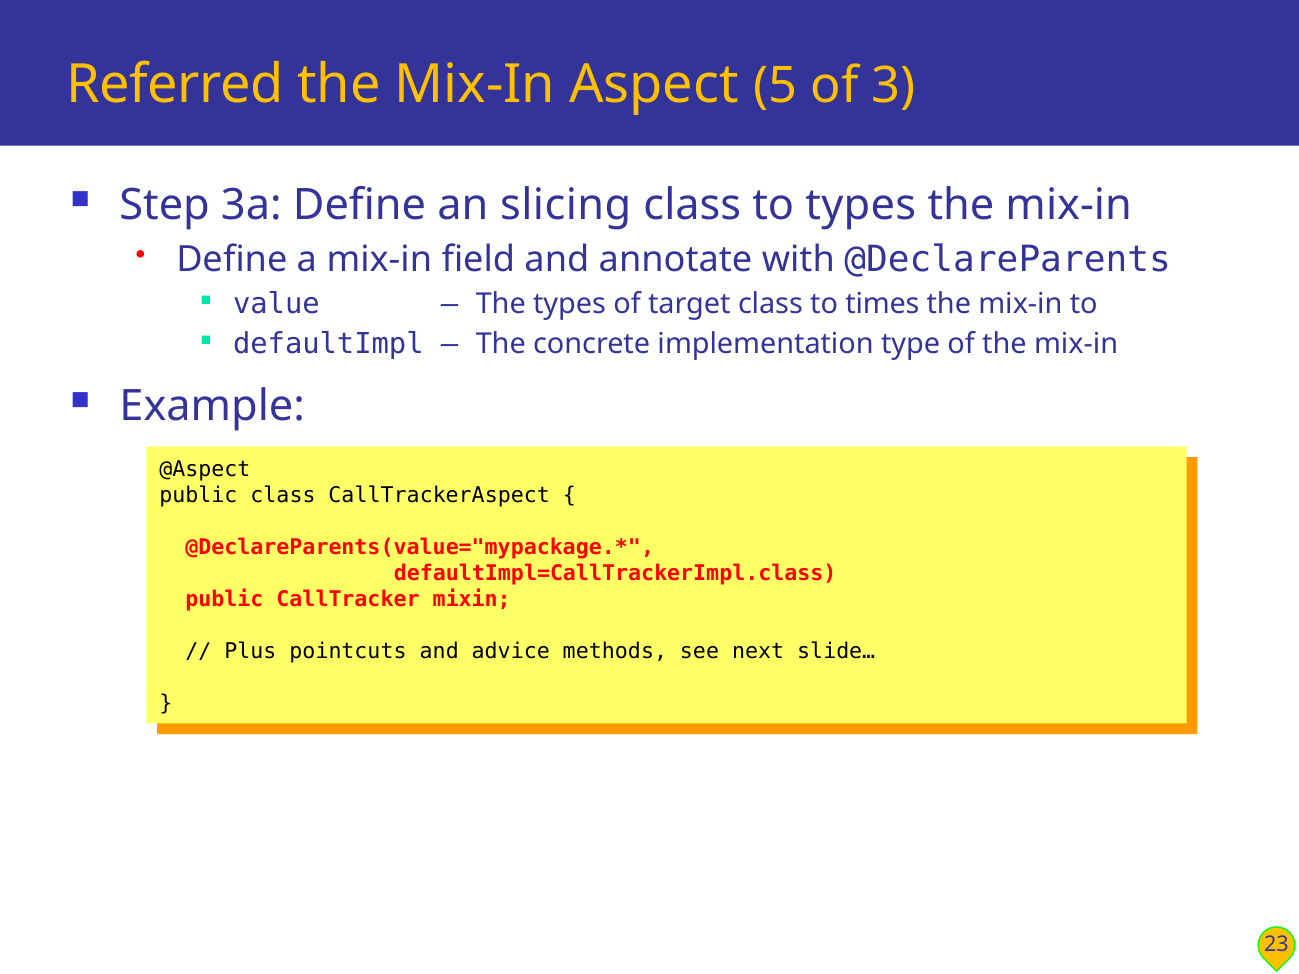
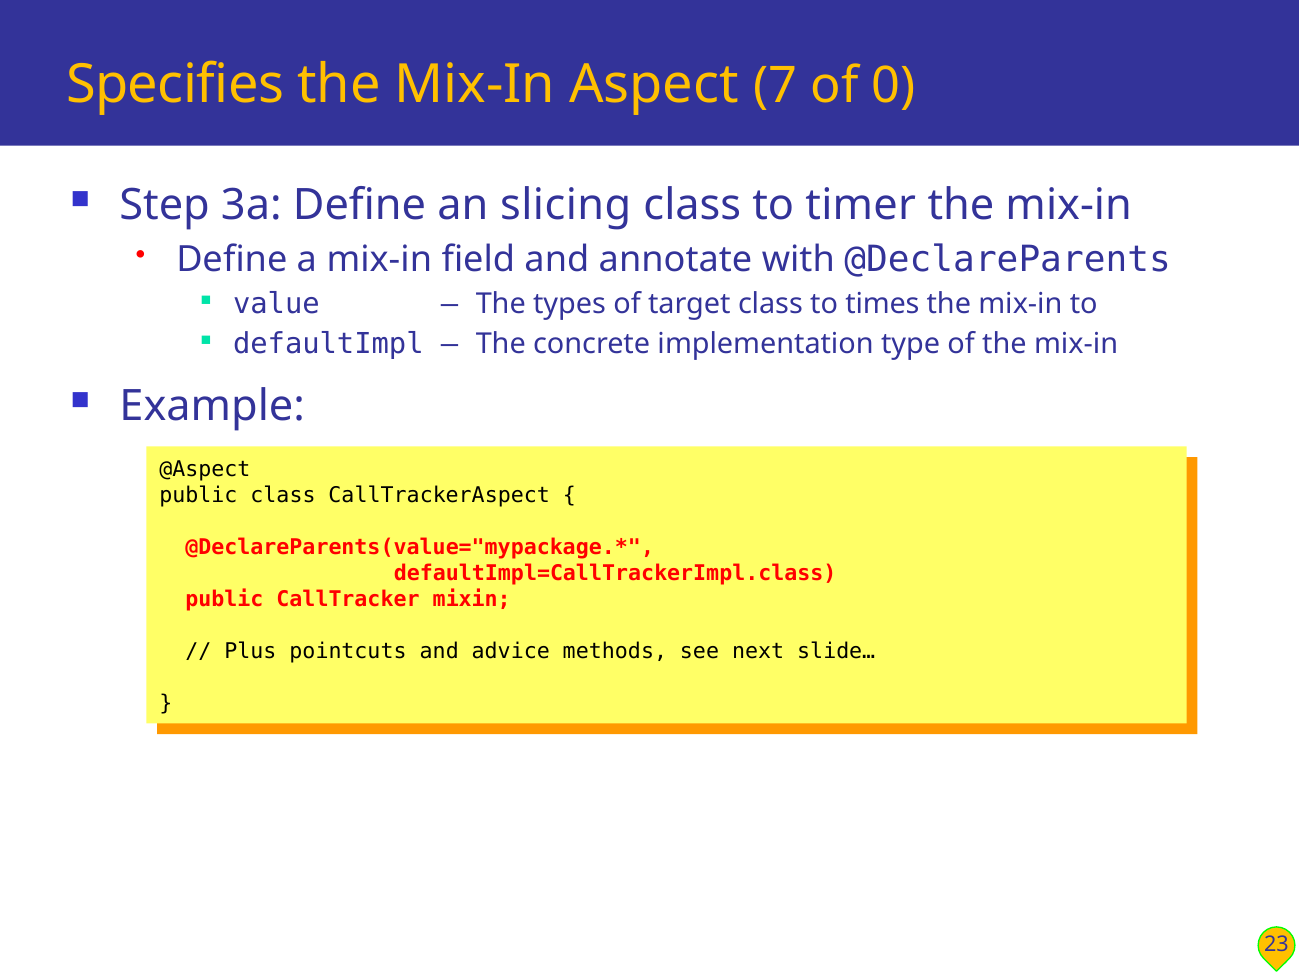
Referred: Referred -> Specifies
5: 5 -> 7
3: 3 -> 0
to types: types -> timer
